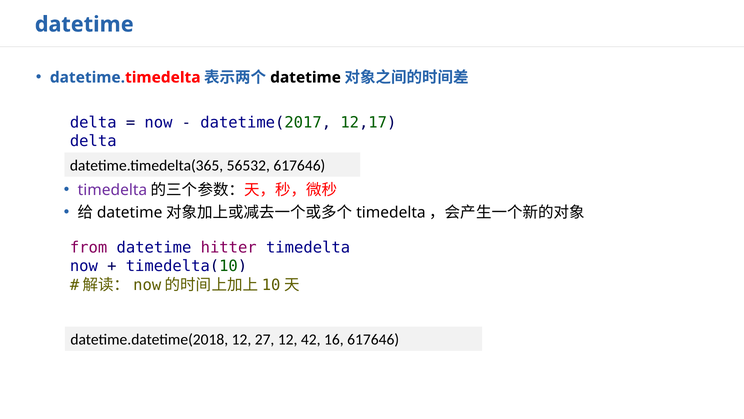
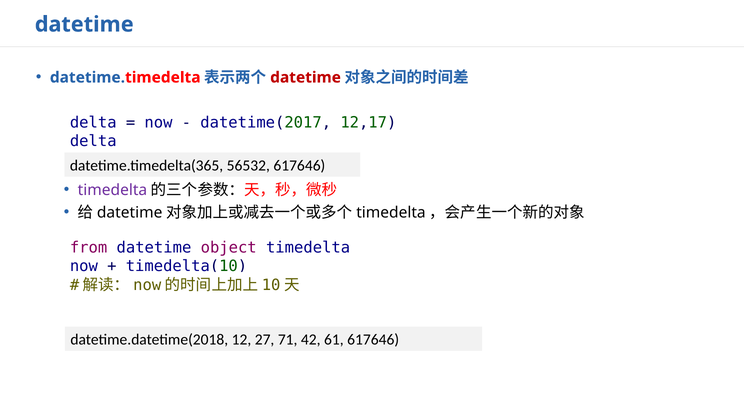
datetime at (306, 77) colour: black -> red
hitter: hitter -> object
27 12: 12 -> 71
16: 16 -> 61
